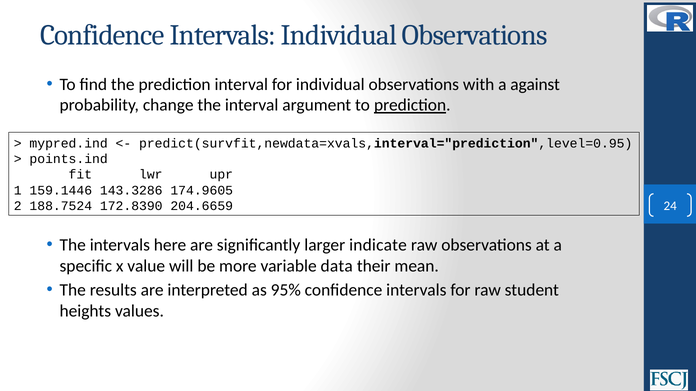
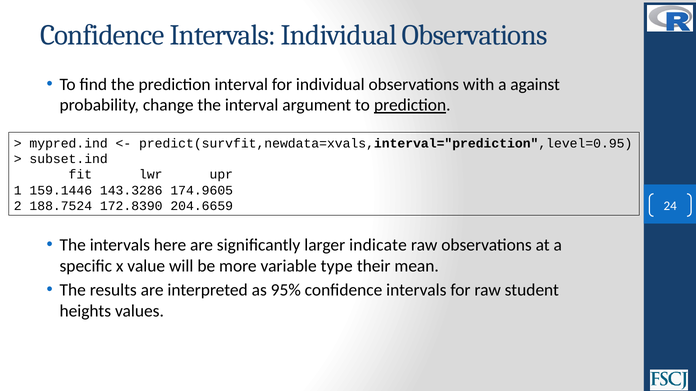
points.ind: points.ind -> subset.ind
data: data -> type
